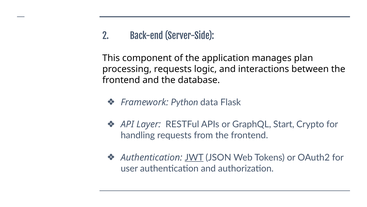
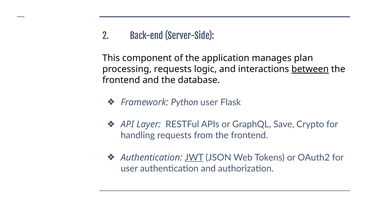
between underline: none -> present
Python data: data -> user
Start: Start -> Save
